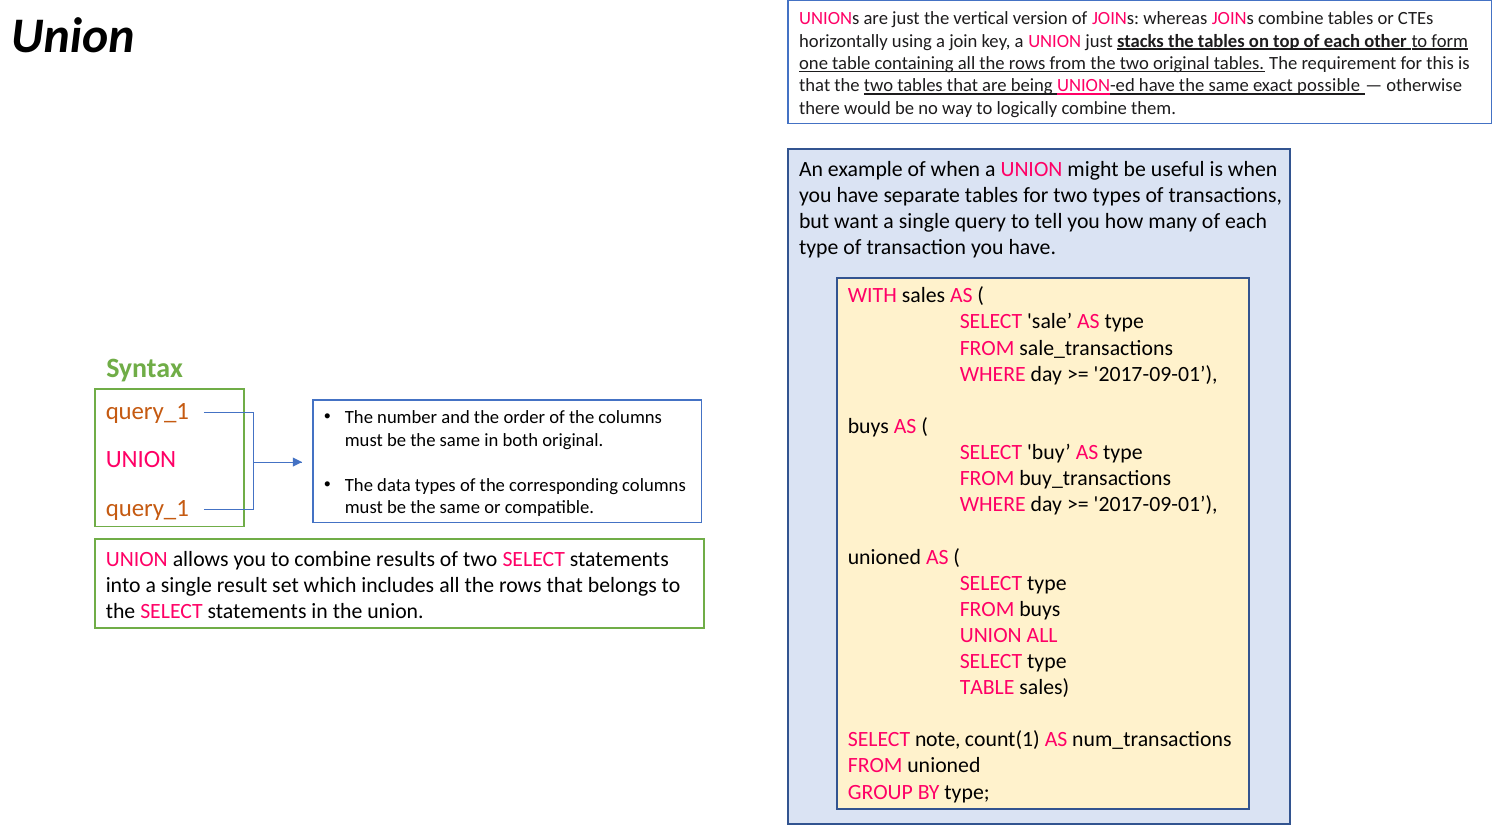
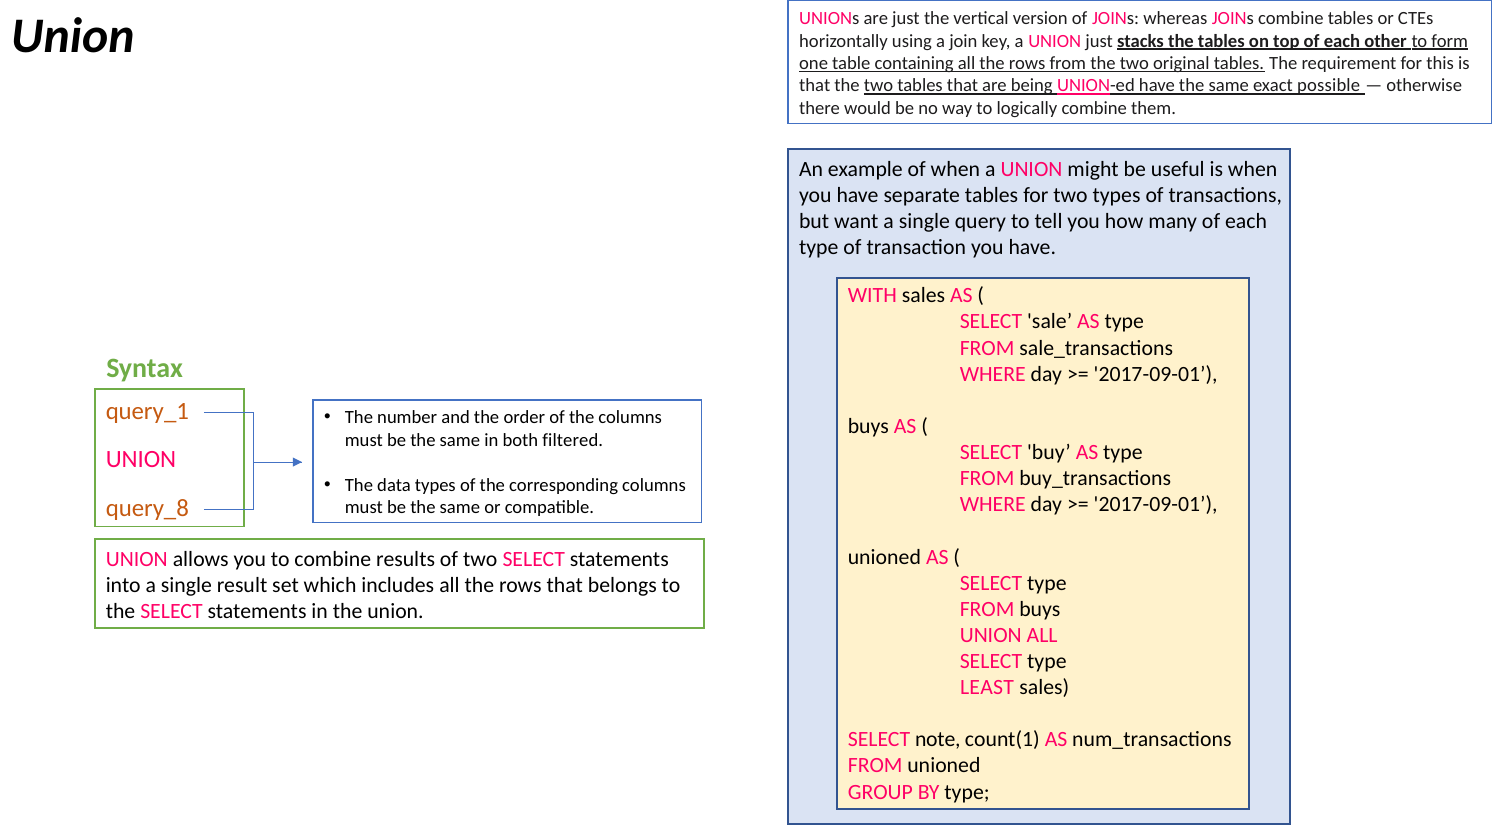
both original: original -> filtered
query_1 at (147, 508): query_1 -> query_8
TABLE at (987, 688): TABLE -> LEAST
